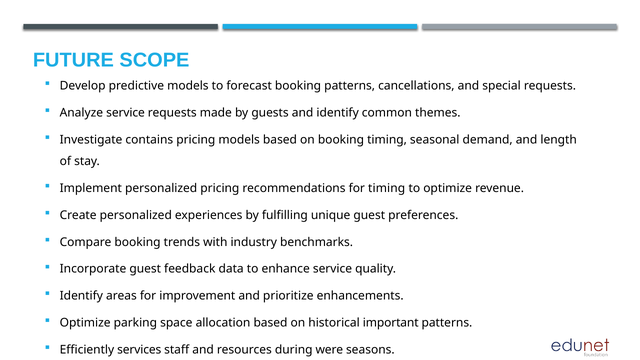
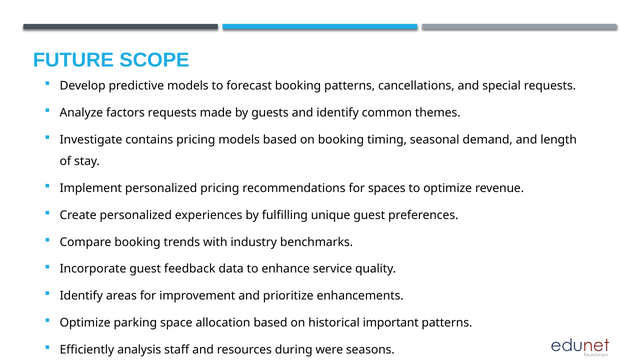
Analyze service: service -> factors
for timing: timing -> spaces
services: services -> analysis
